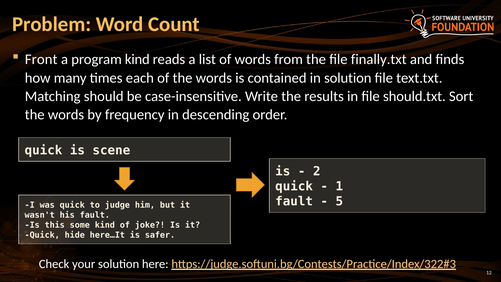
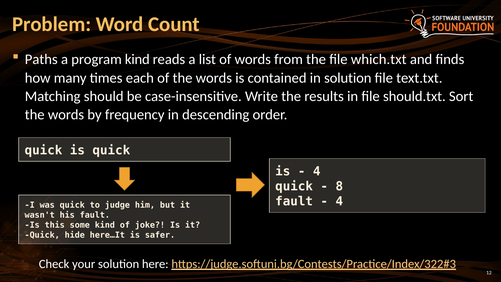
Front: Front -> Paths
finally.txt: finally.txt -> which.txt
is scene: scene -> quick
2 at (317, 171): 2 -> 4
1: 1 -> 8
5 at (339, 201): 5 -> 4
